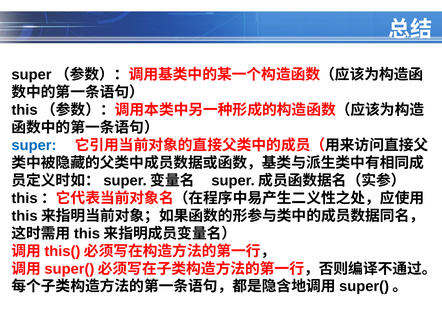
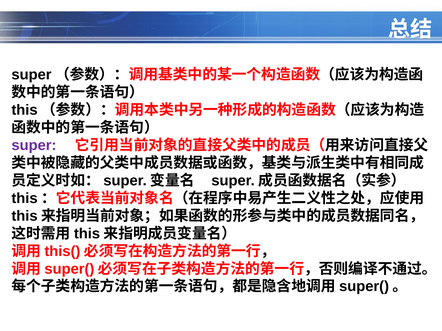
super colour: blue -> purple
